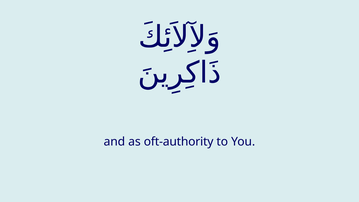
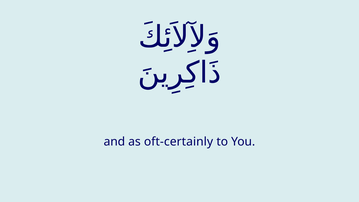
oft-authority: oft-authority -> oft-certainly
